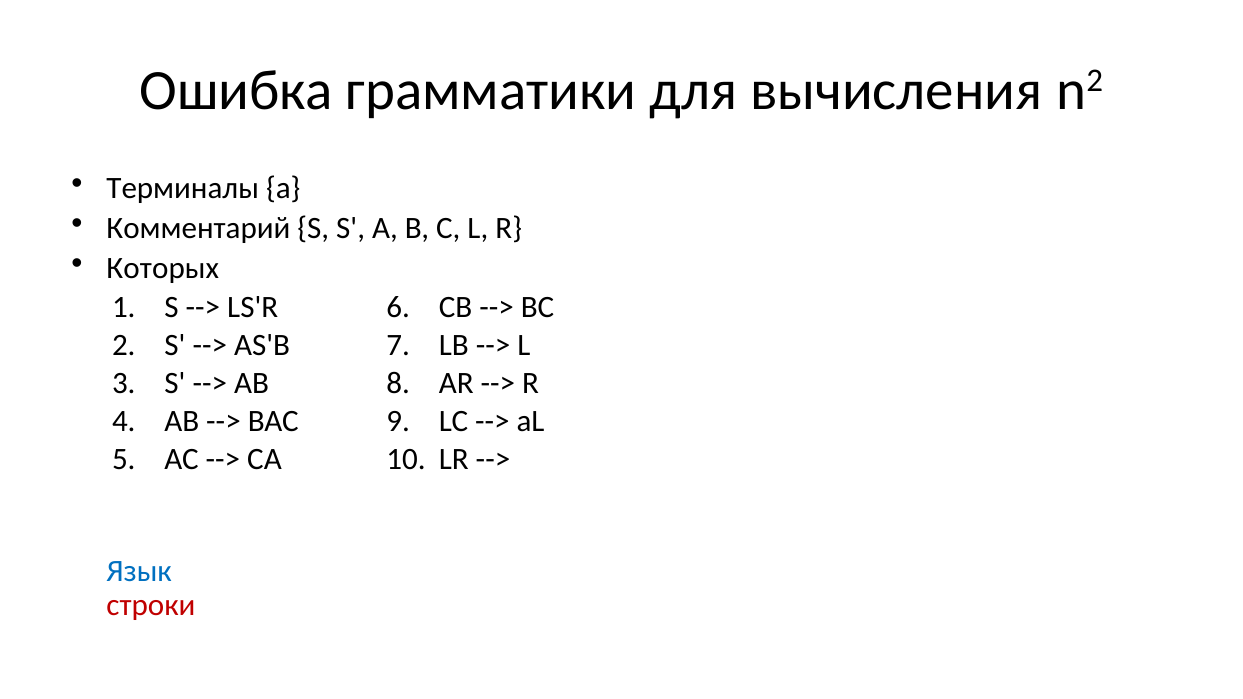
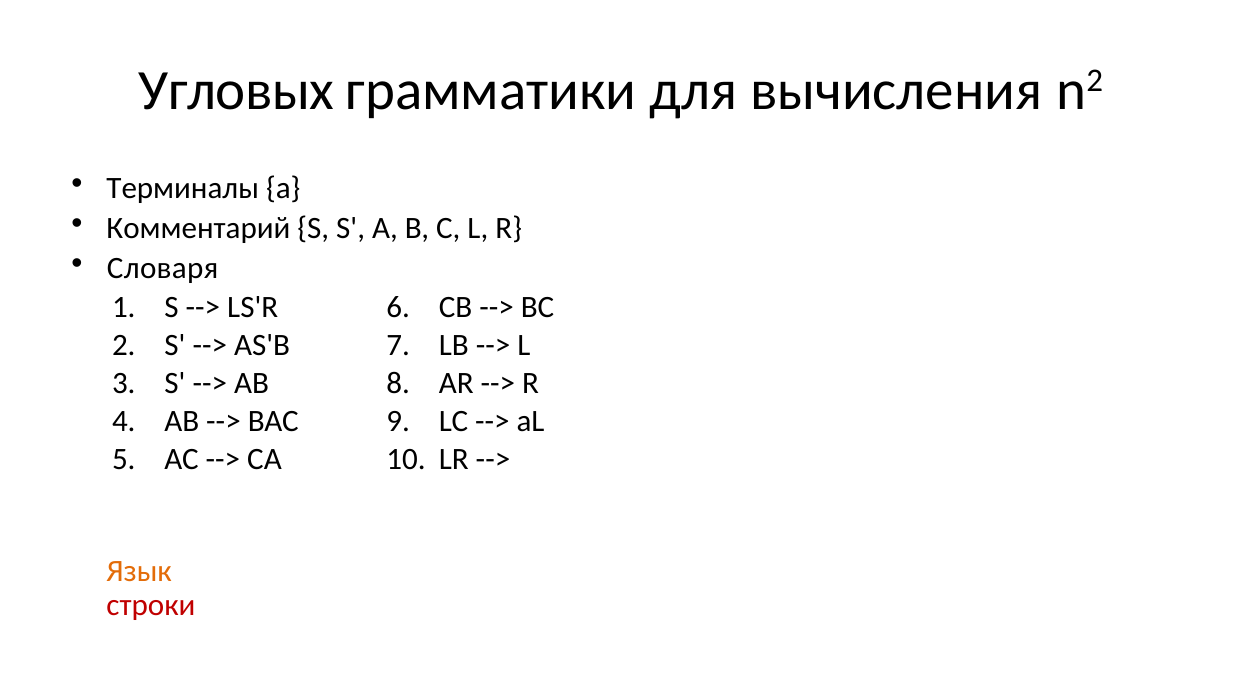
Ошибка: Ошибка -> Угловых
Которых: Которых -> Словаря
Язык colour: blue -> orange
